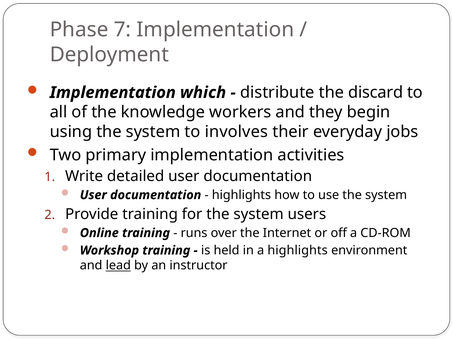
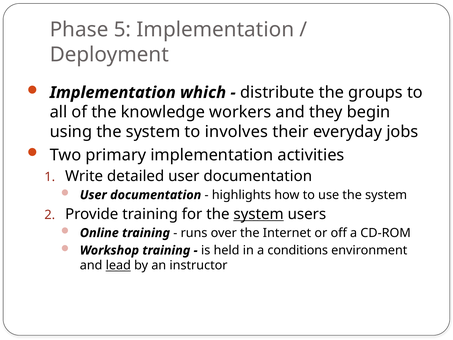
7: 7 -> 5
discard: discard -> groups
system at (259, 214) underline: none -> present
a highlights: highlights -> conditions
